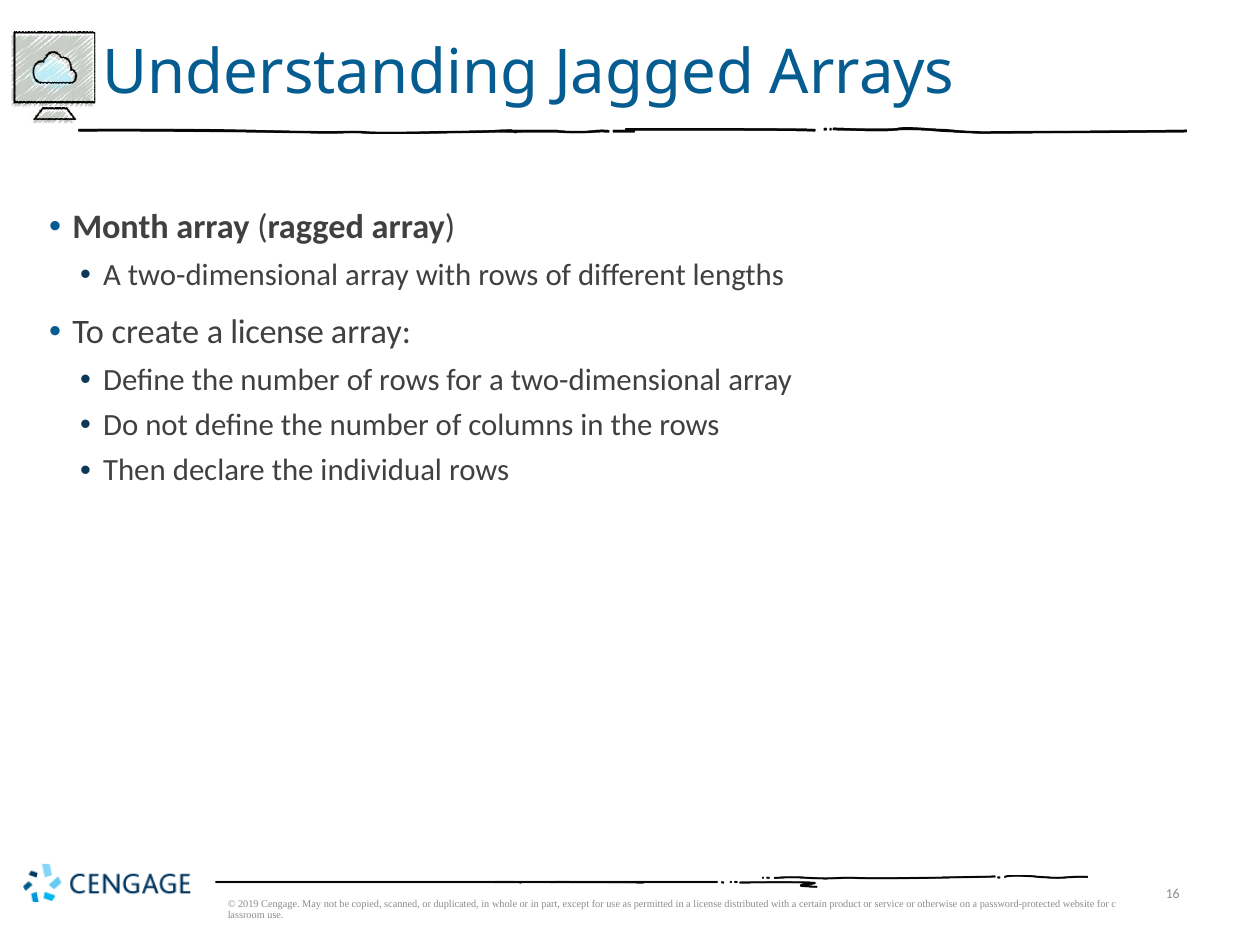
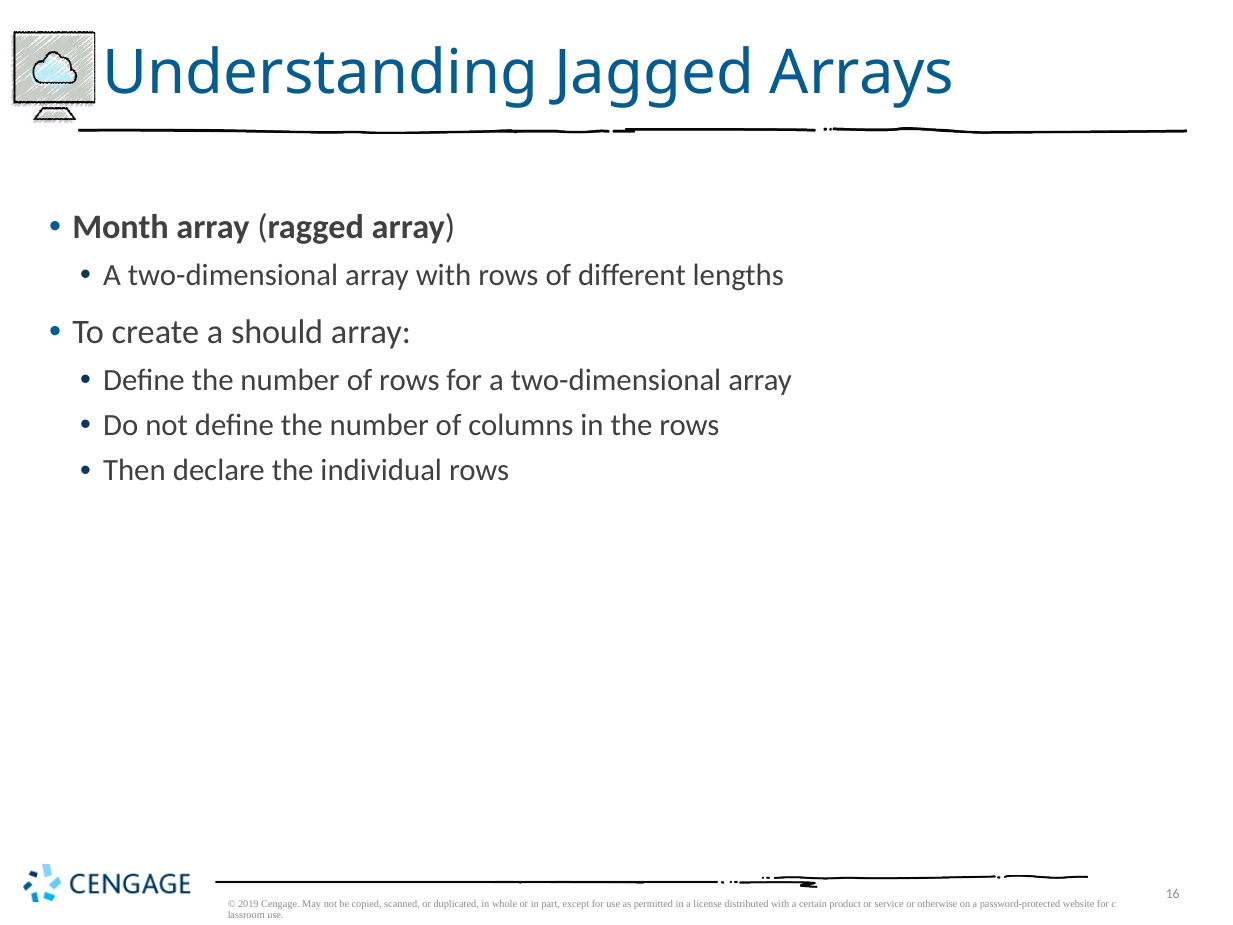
create a license: license -> should
